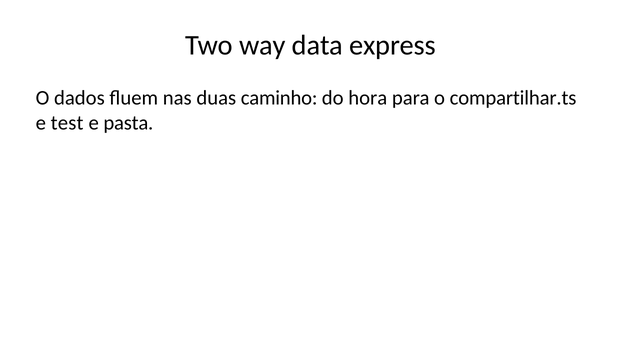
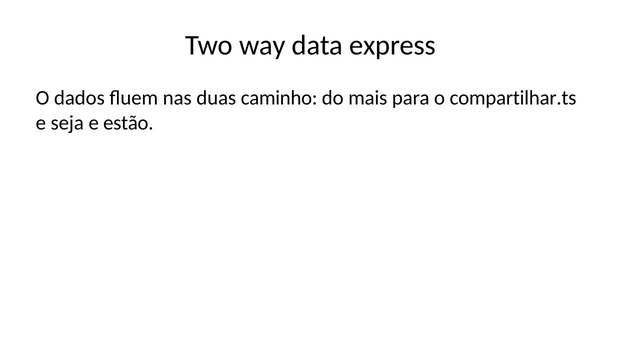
hora: hora -> mais
test: test -> seja
pasta: pasta -> estão
